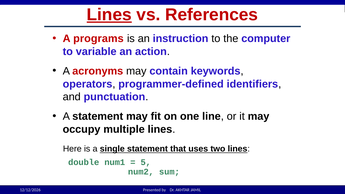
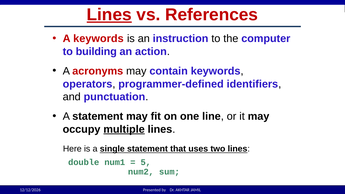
A programs: programs -> keywords
variable: variable -> building
multiple underline: none -> present
